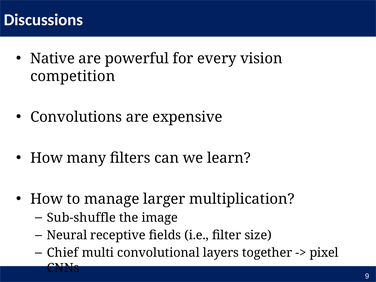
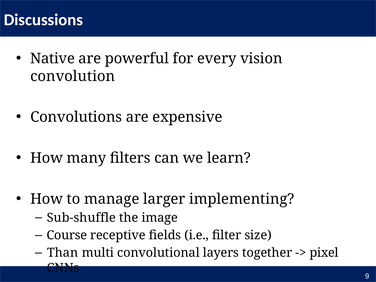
competition: competition -> convolution
multiplication: multiplication -> implementing
Neural: Neural -> Course
Chief: Chief -> Than
